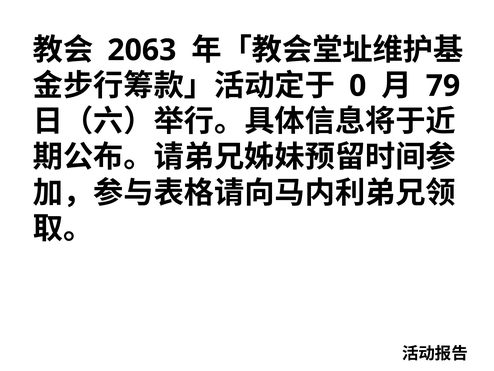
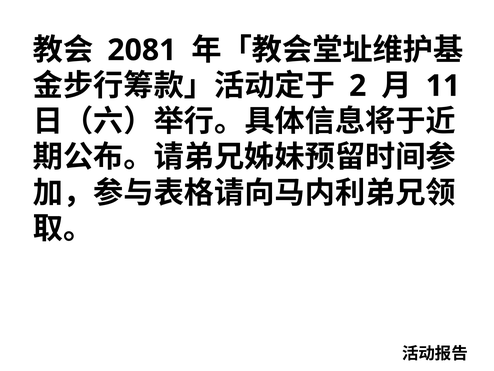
2063: 2063 -> 2081
0: 0 -> 2
79: 79 -> 11
